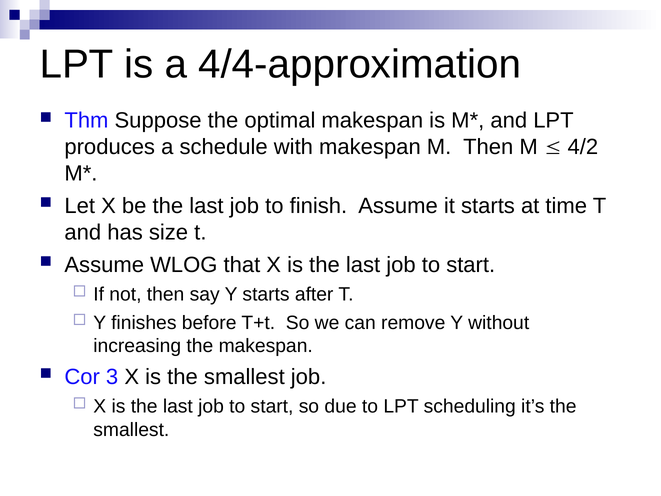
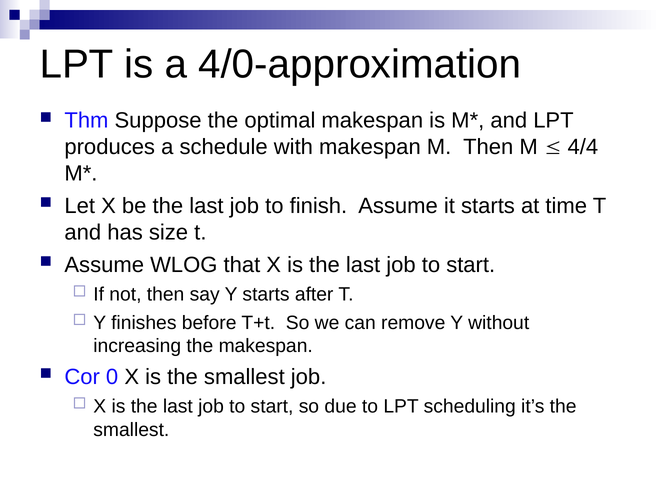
4/4-approximation: 4/4-approximation -> 4/0-approximation
4/2: 4/2 -> 4/4
3: 3 -> 0
